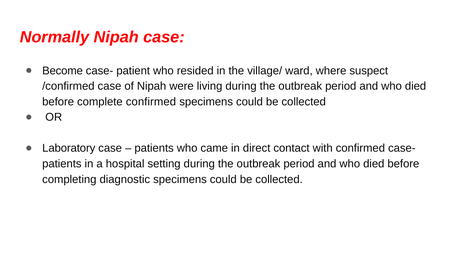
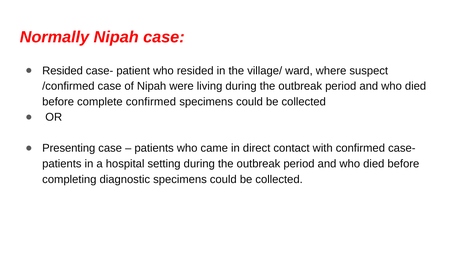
Become at (63, 71): Become -> Resided
Laboratory: Laboratory -> Presenting
